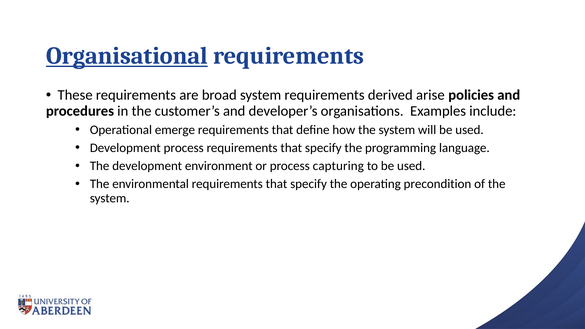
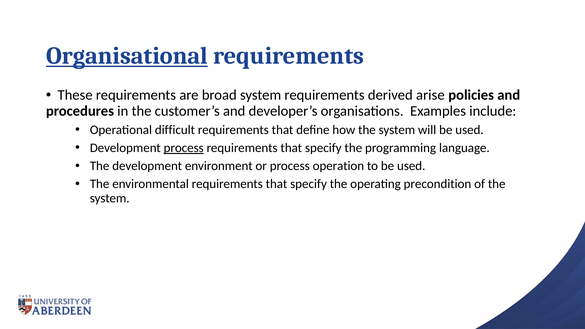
emerge: emerge -> difficult
process at (184, 148) underline: none -> present
capturing: capturing -> operation
